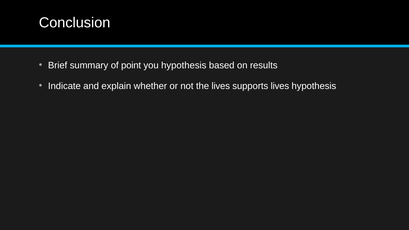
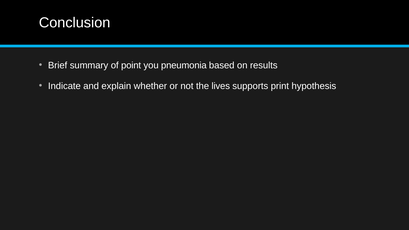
you hypothesis: hypothesis -> pneumonia
supports lives: lives -> print
